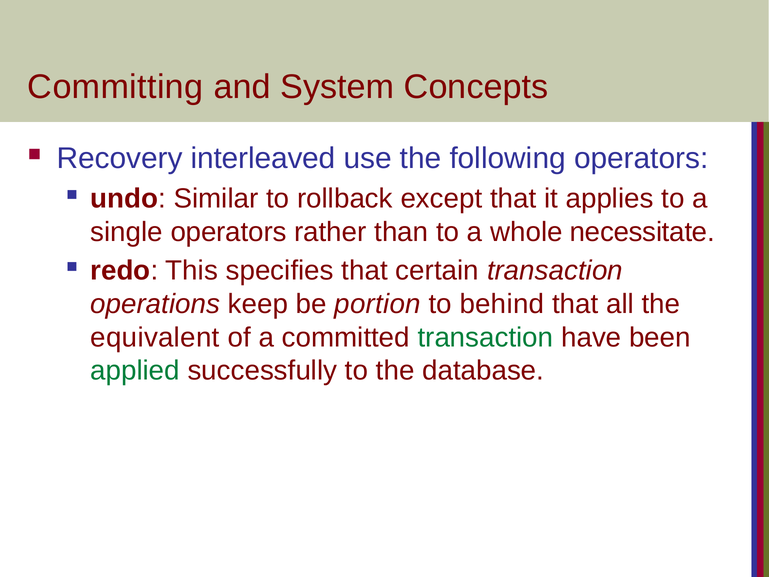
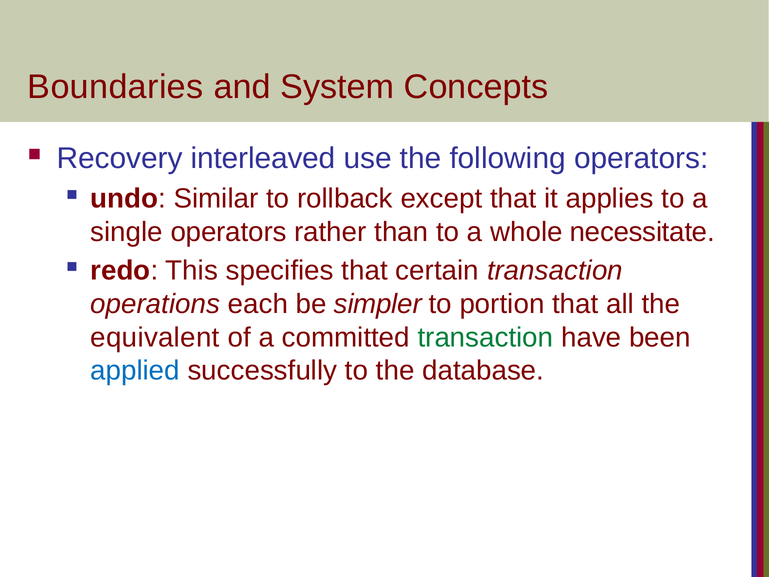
Committing: Committing -> Boundaries
keep: keep -> each
portion: portion -> simpler
behind: behind -> portion
applied colour: green -> blue
